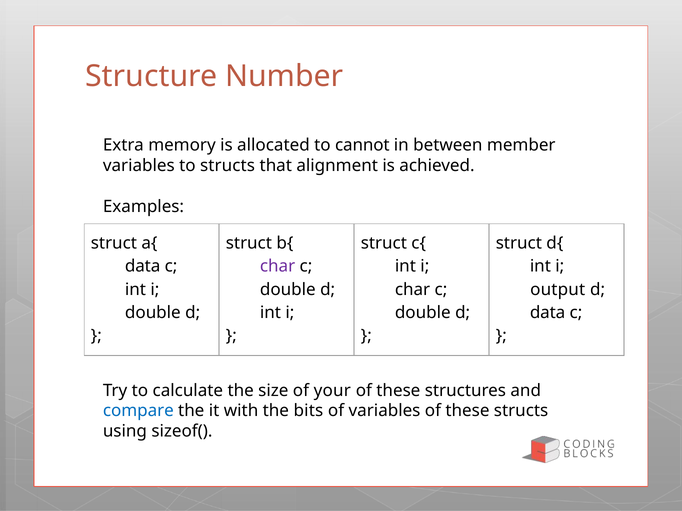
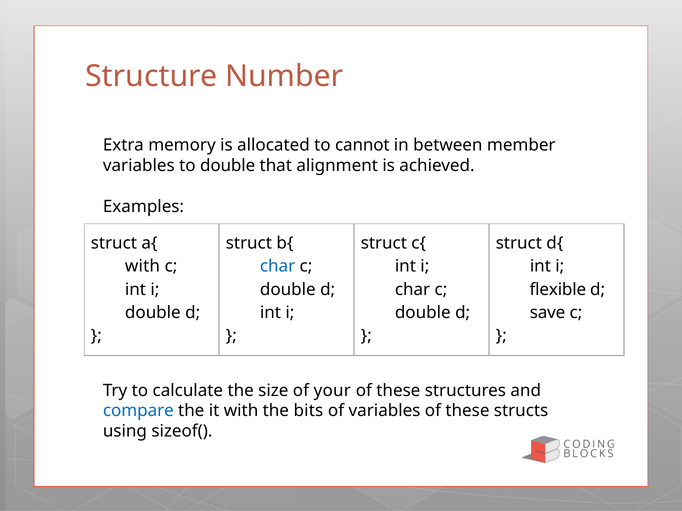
to structs: structs -> double
data at (143, 267): data -> with
char at (278, 267) colour: purple -> blue
output: output -> flexible
data at (548, 313): data -> save
